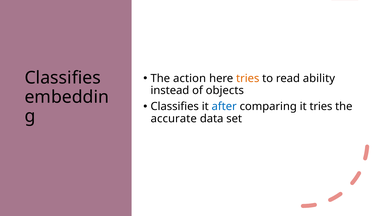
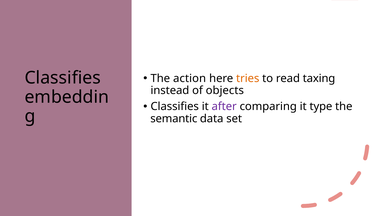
ability: ability -> taxing
after colour: blue -> purple
it tries: tries -> type
accurate: accurate -> semantic
